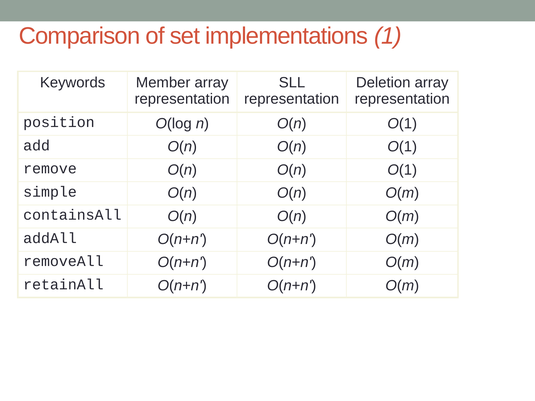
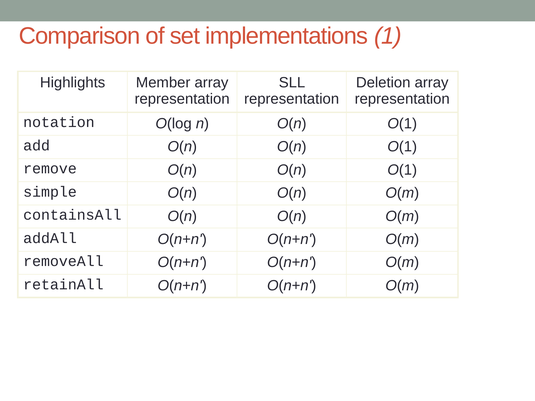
Keywords: Keywords -> Highlights
position: position -> notation
